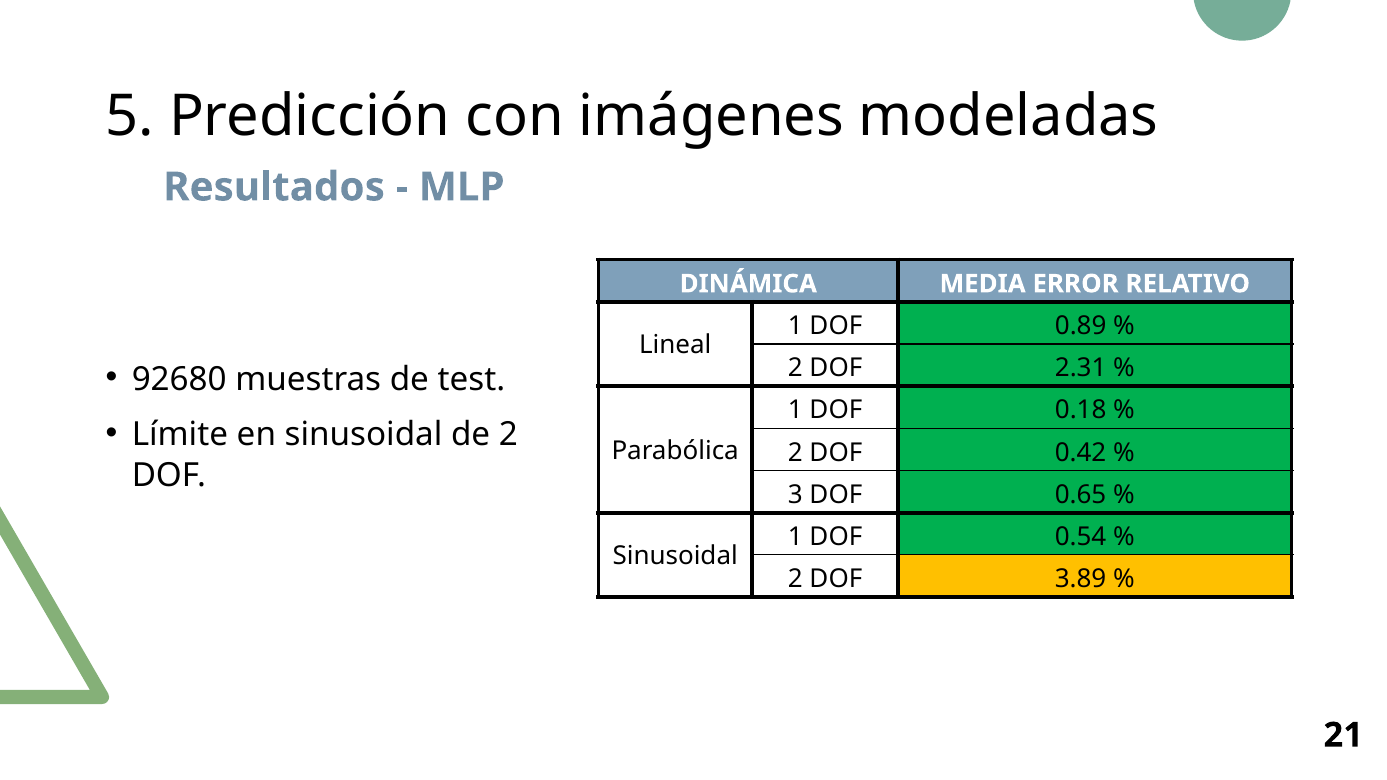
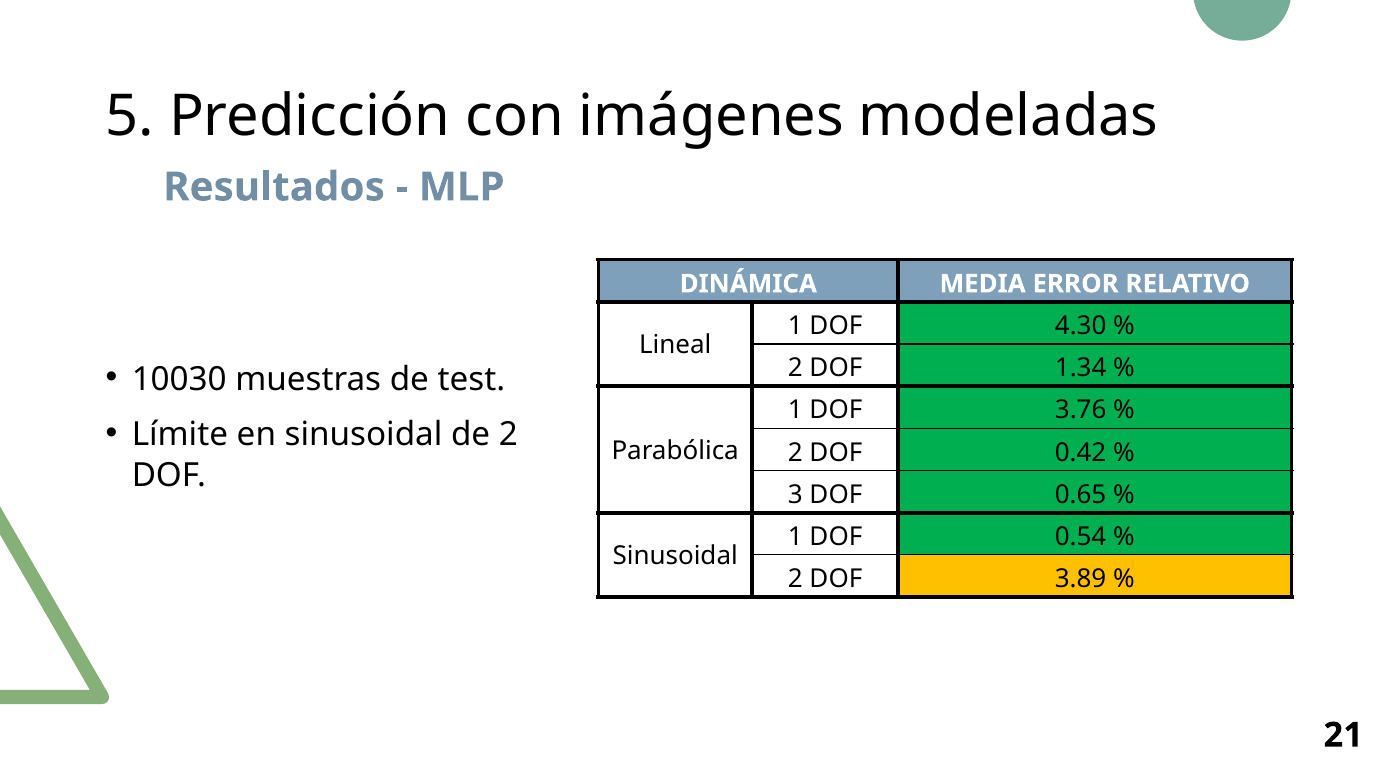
0.89: 0.89 -> 4.30
2.31: 2.31 -> 1.34
92680: 92680 -> 10030
0.18: 0.18 -> 3.76
